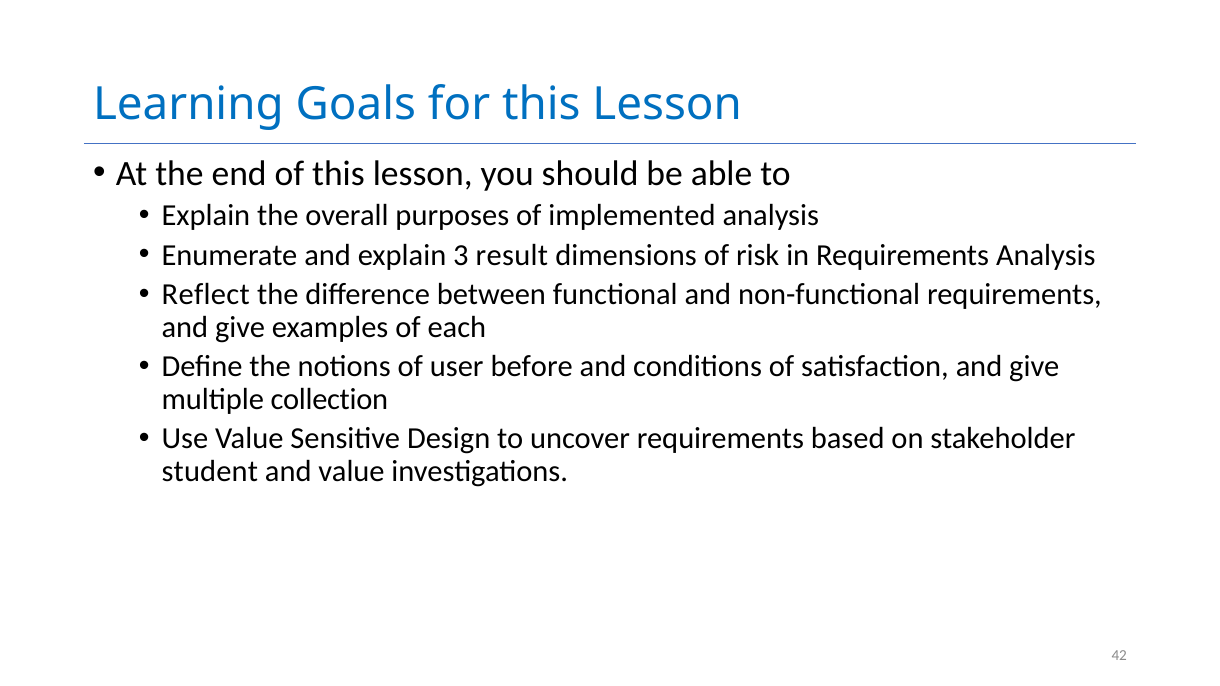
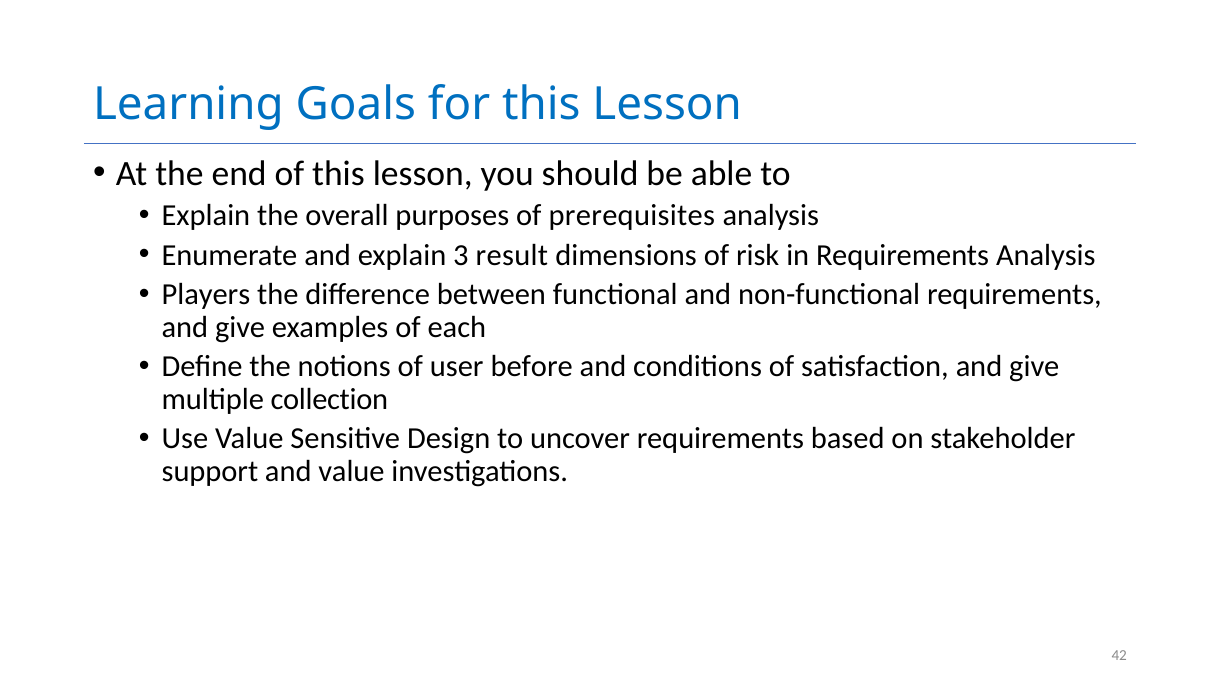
implemented: implemented -> prerequisites
Reflect: Reflect -> Players
student: student -> support
